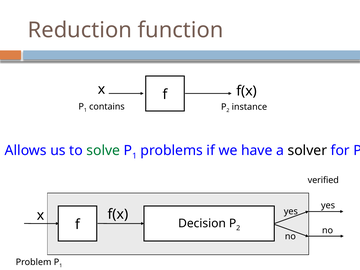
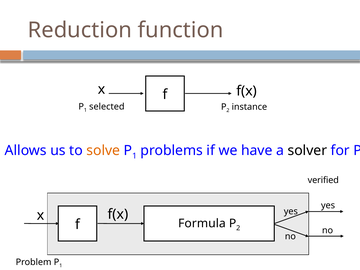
contains: contains -> selected
solve colour: green -> orange
Decision: Decision -> Formula
